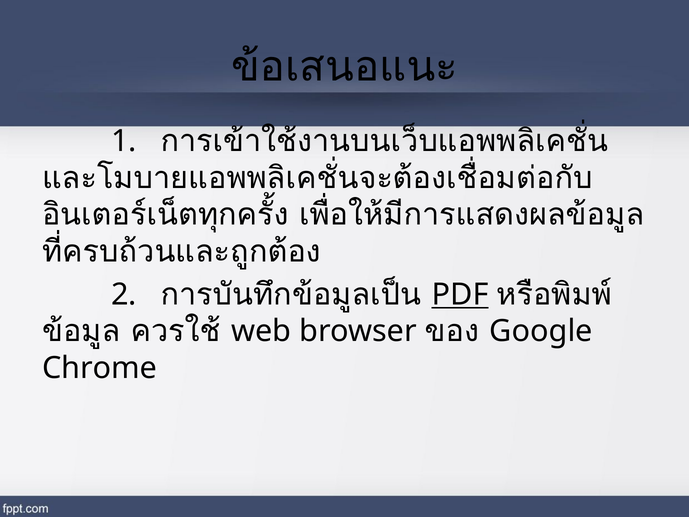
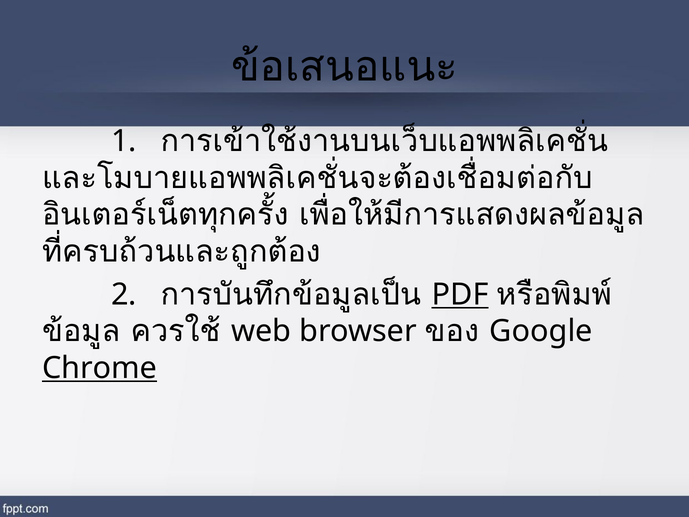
Chrome underline: none -> present
